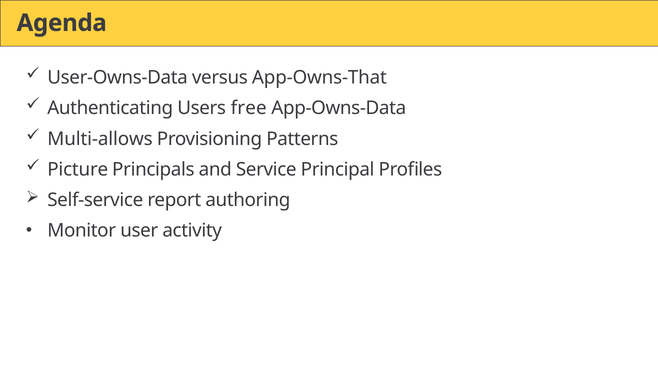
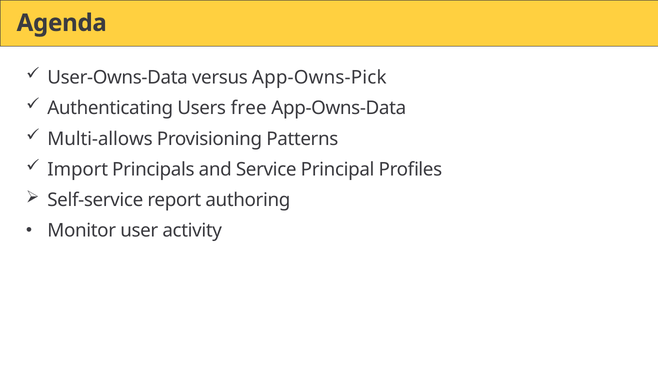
App-Owns-That: App-Owns-That -> App-Owns-Pick
Picture: Picture -> Import
